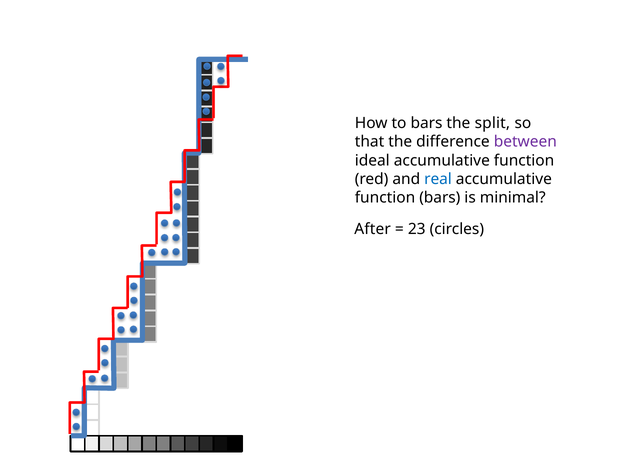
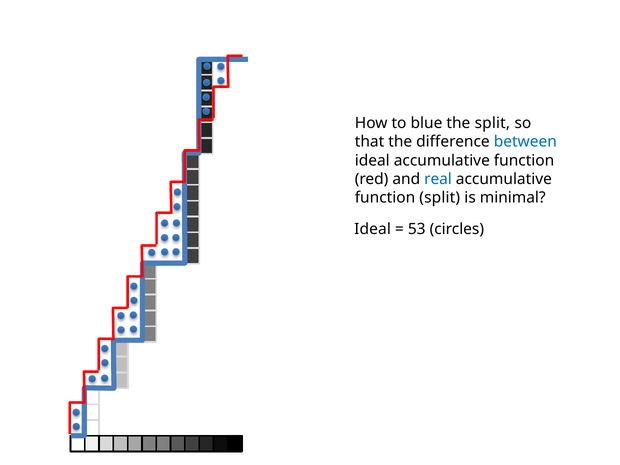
to bars: bars -> blue
between colour: purple -> blue
function bars: bars -> split
After at (373, 229): After -> Ideal
23: 23 -> 53
